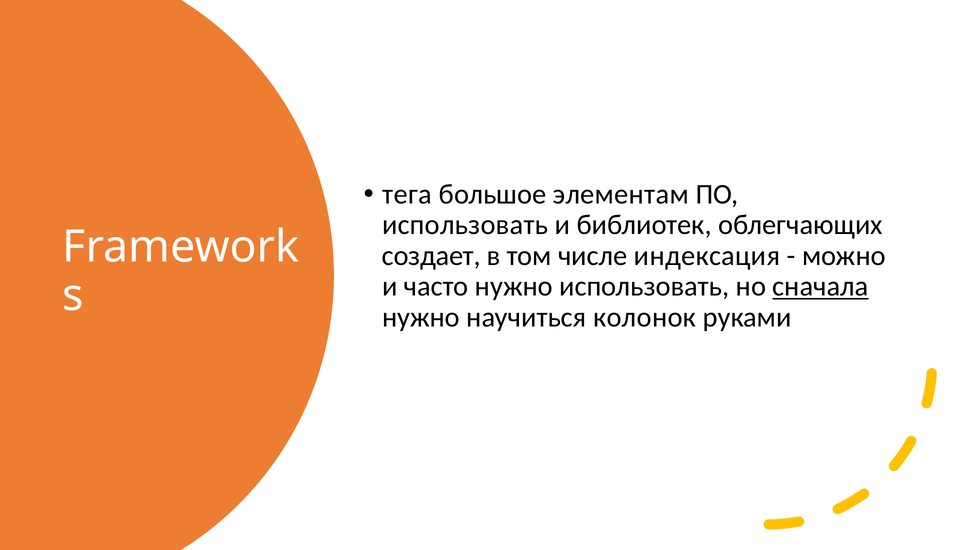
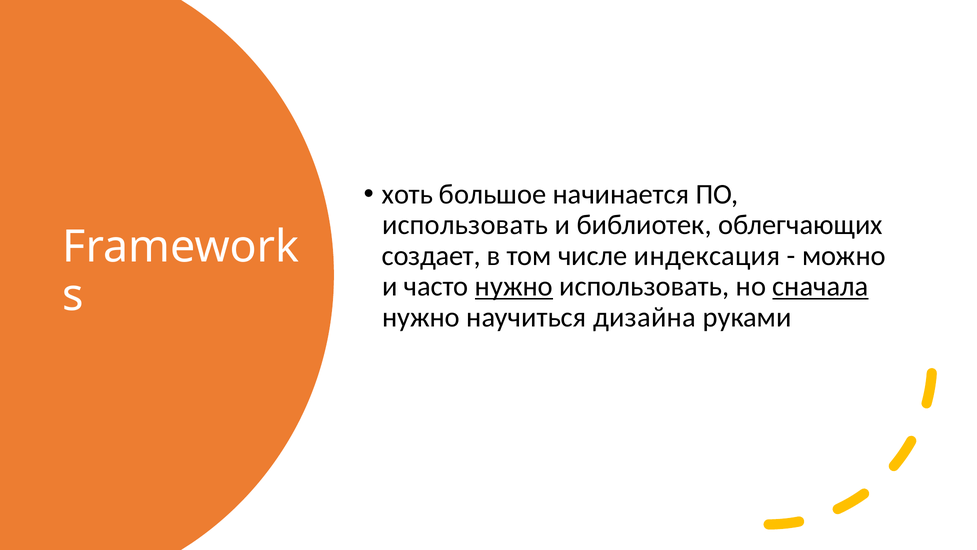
тега: тега -> хоть
элементам: элементам -> начинается
нужно at (514, 286) underline: none -> present
колонок: колонок -> дизайна
